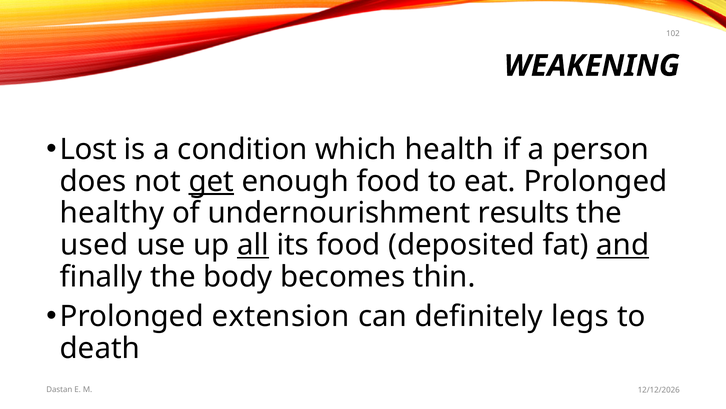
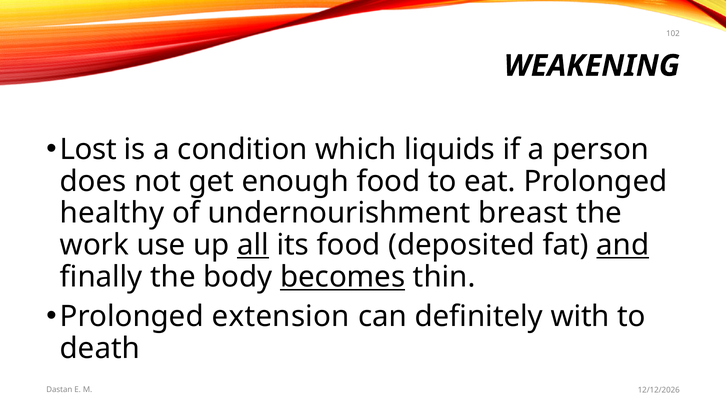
health: health -> liquids
get underline: present -> none
results: results -> breast
used: used -> work
becomes underline: none -> present
legs: legs -> with
